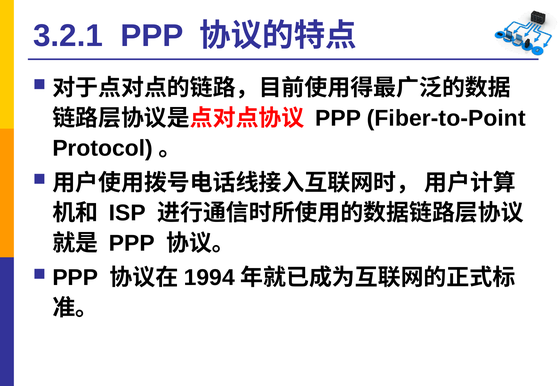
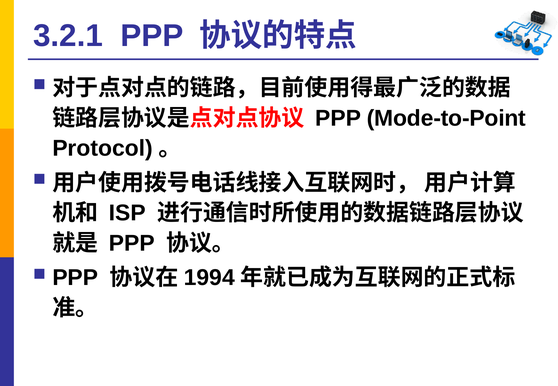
Fiber-to-Point: Fiber-to-Point -> Mode-to-Point
